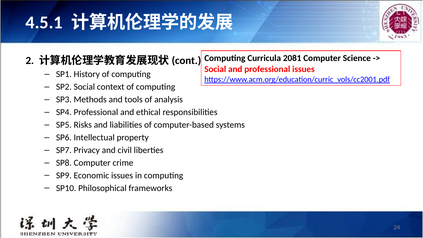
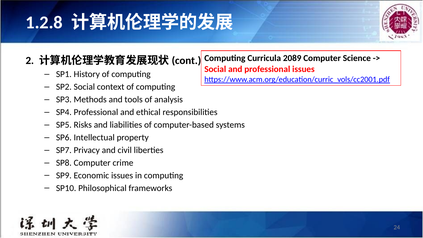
4.5.1: 4.5.1 -> 1.2.8
2081: 2081 -> 2089
